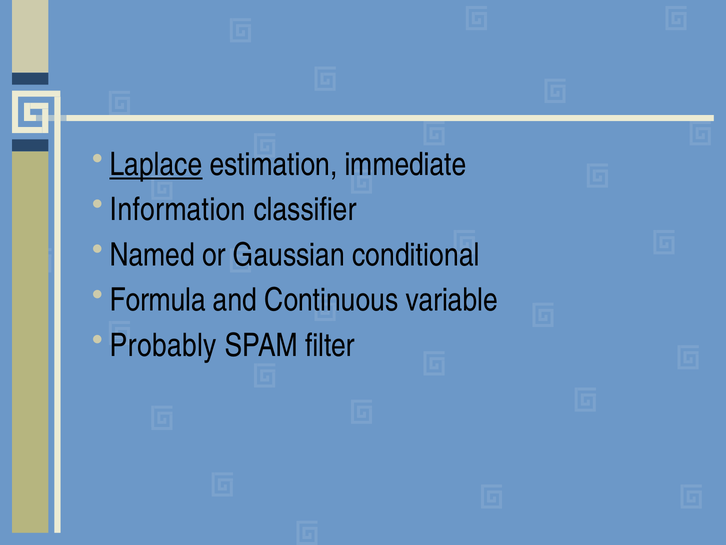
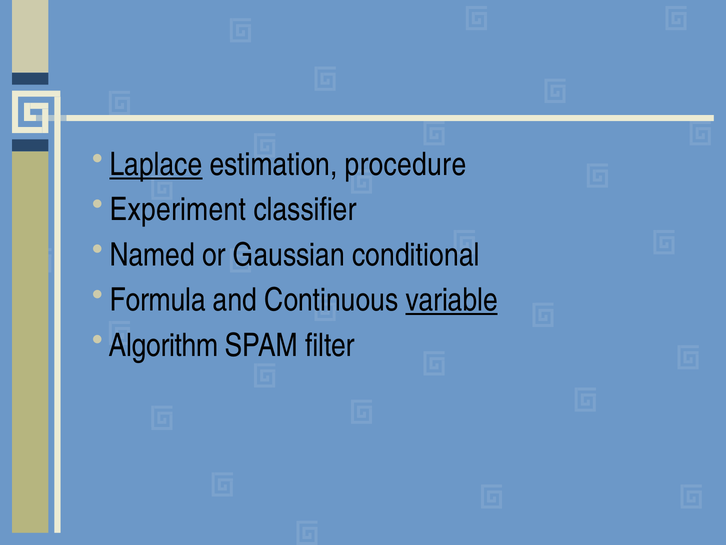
immediate: immediate -> procedure
Information: Information -> Experiment
variable underline: none -> present
Probably: Probably -> Algorithm
